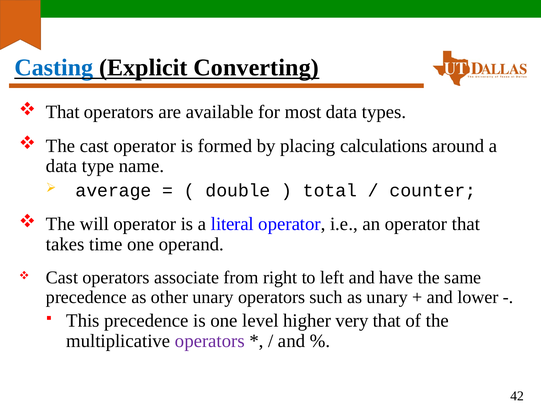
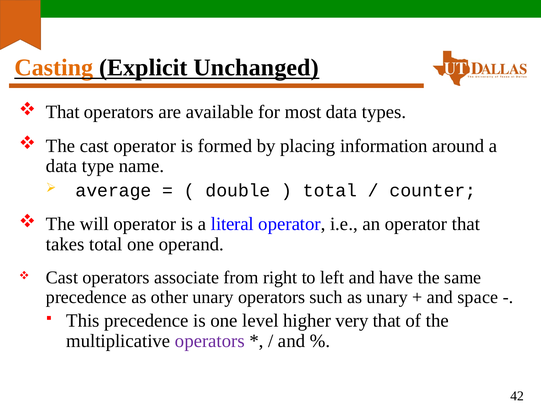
Casting colour: blue -> orange
Converting: Converting -> Unchanged
calculations: calculations -> information
takes time: time -> total
lower: lower -> space
